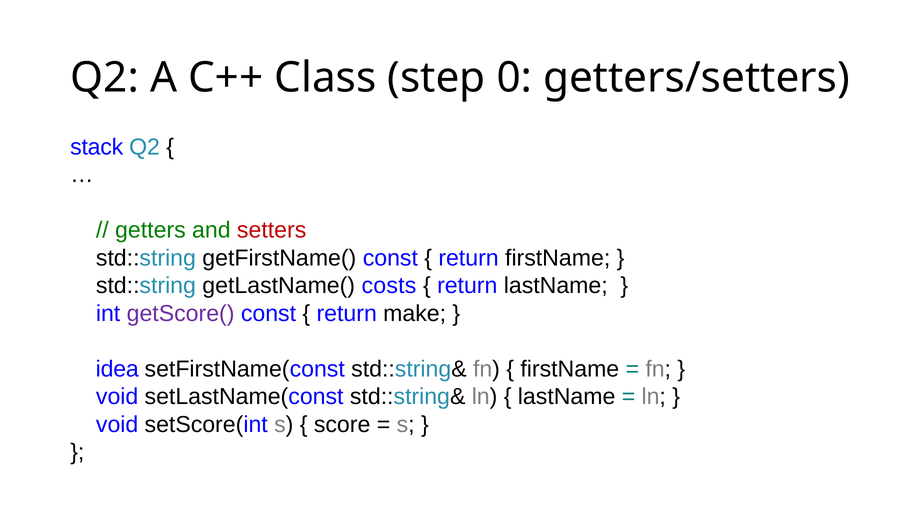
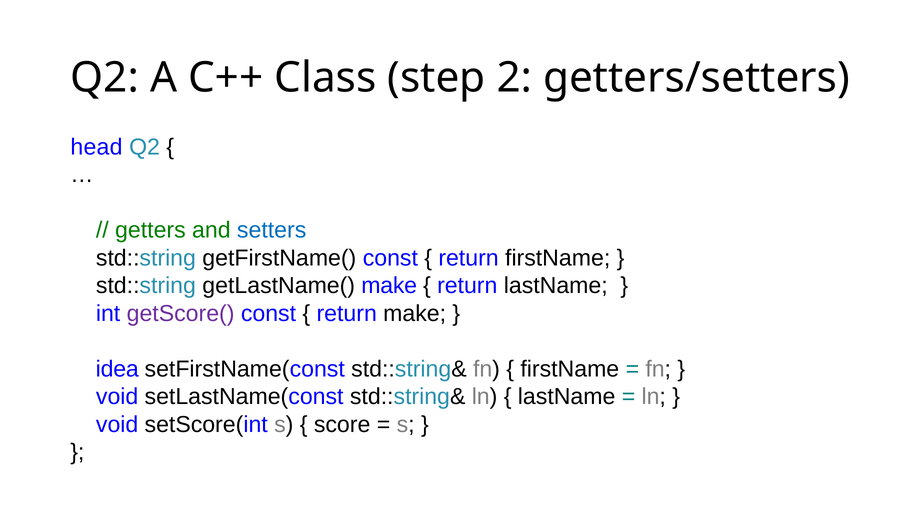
0: 0 -> 2
stack: stack -> head
setters colour: red -> blue
getLastName( costs: costs -> make
